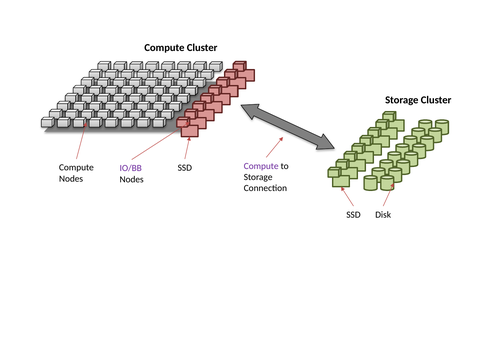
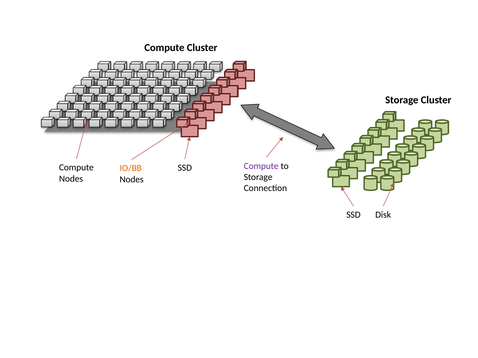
IO/BB colour: purple -> orange
